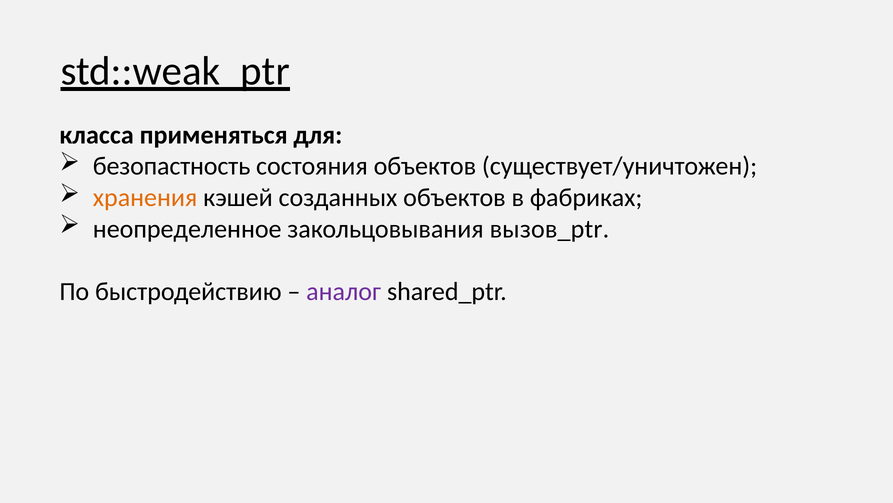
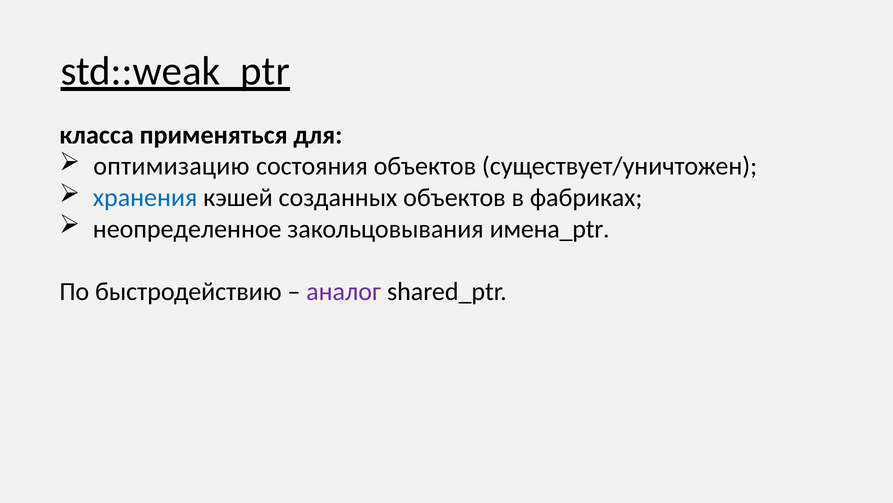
безопастность: безопастность -> оптимизацию
хранения colour: orange -> blue
вызов_ptr: вызов_ptr -> имена_ptr
